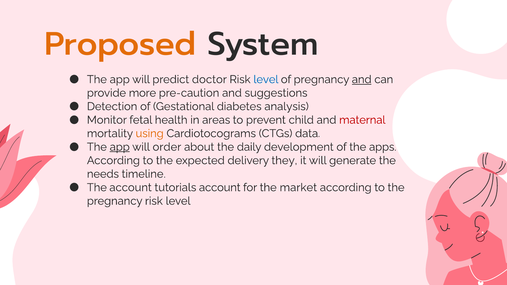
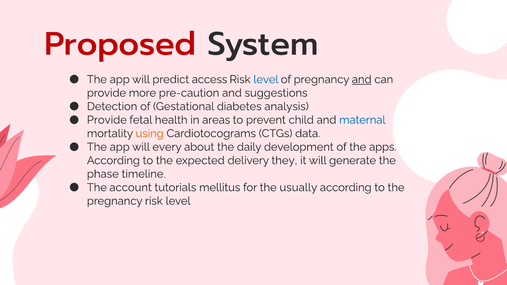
Proposed colour: orange -> red
doctor: doctor -> access
Monitor at (107, 120): Monitor -> Provide
maternal colour: red -> blue
app at (120, 147) underline: present -> none
order: order -> every
needs: needs -> phase
tutorials account: account -> mellitus
market: market -> usually
